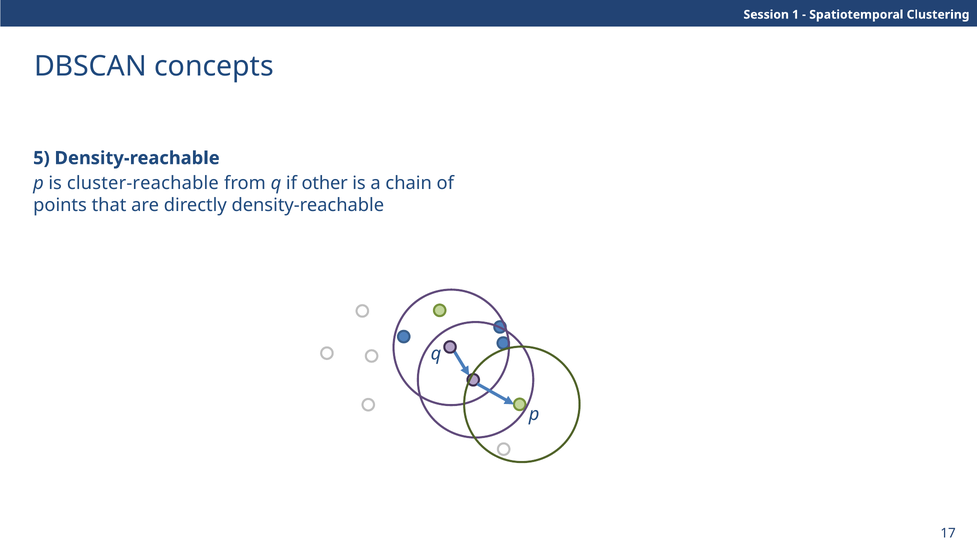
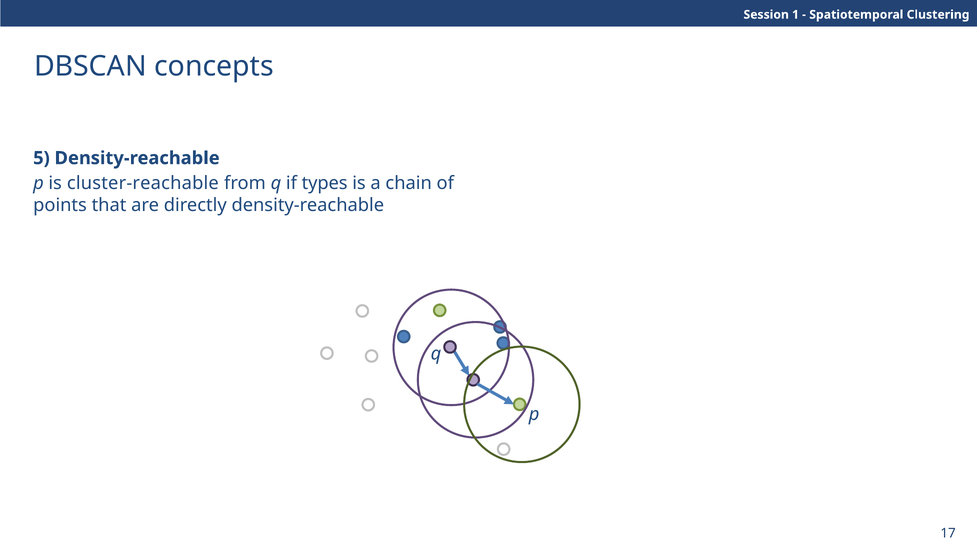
other: other -> types
